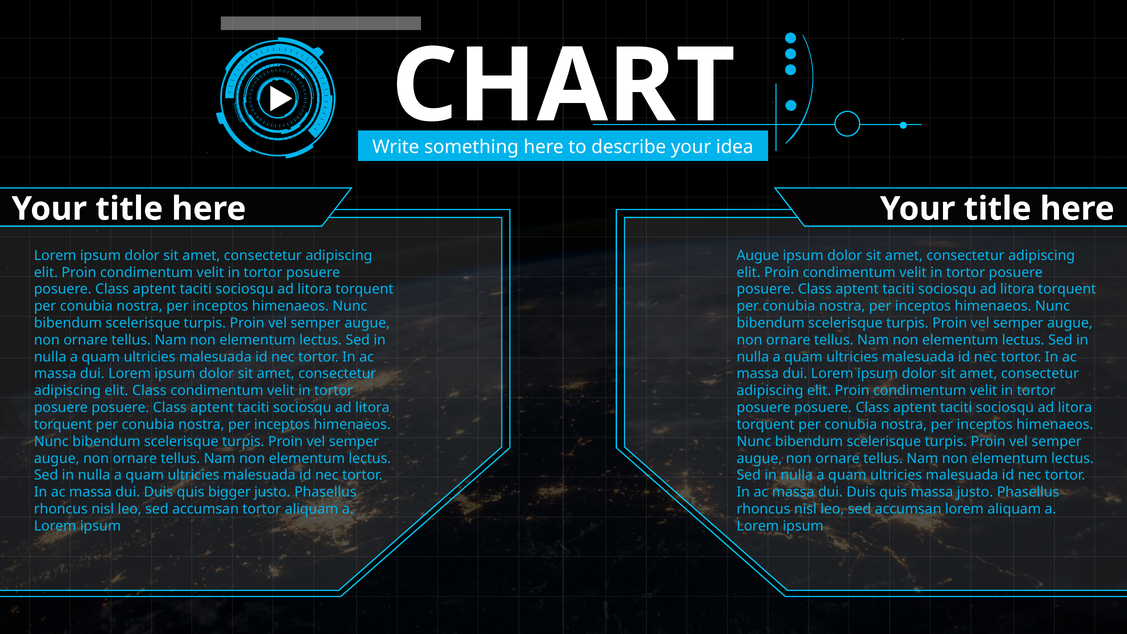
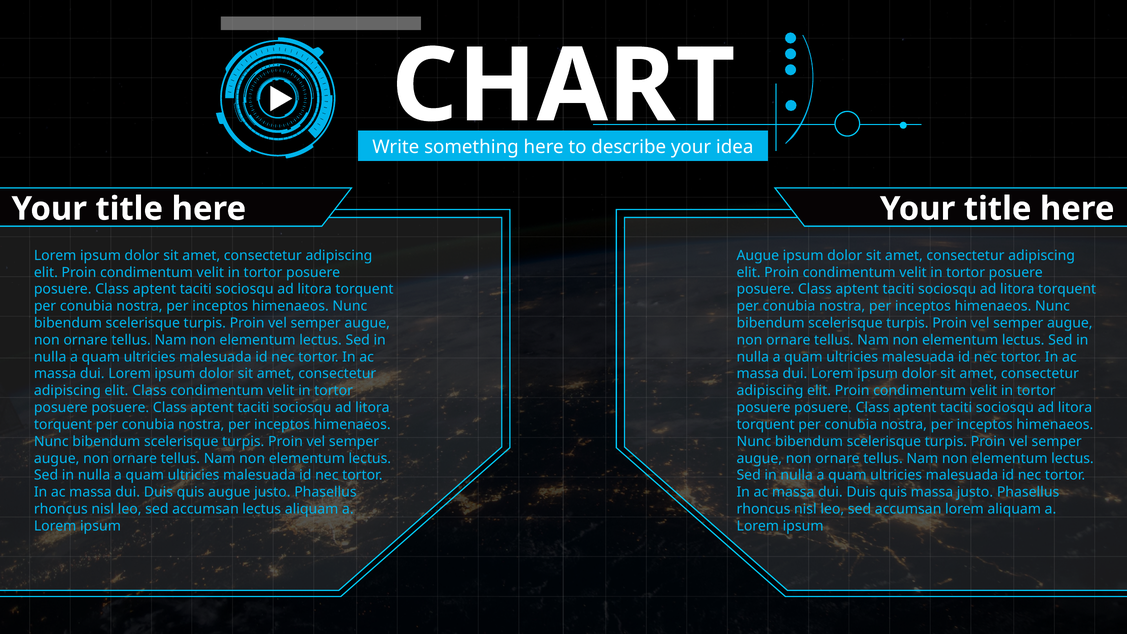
quis bigger: bigger -> augue
accumsan tortor: tortor -> lectus
